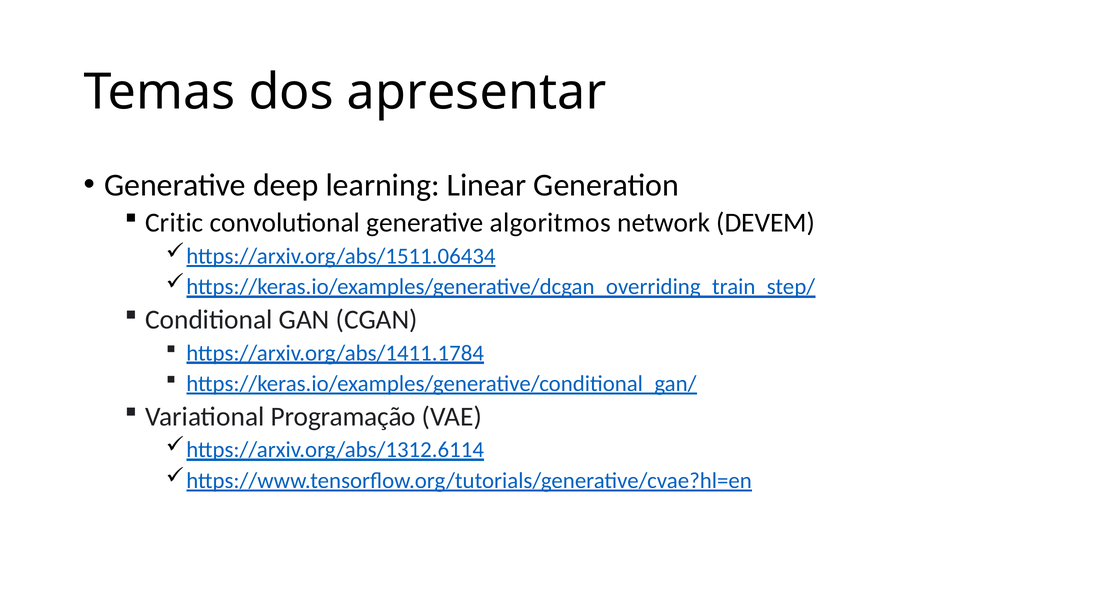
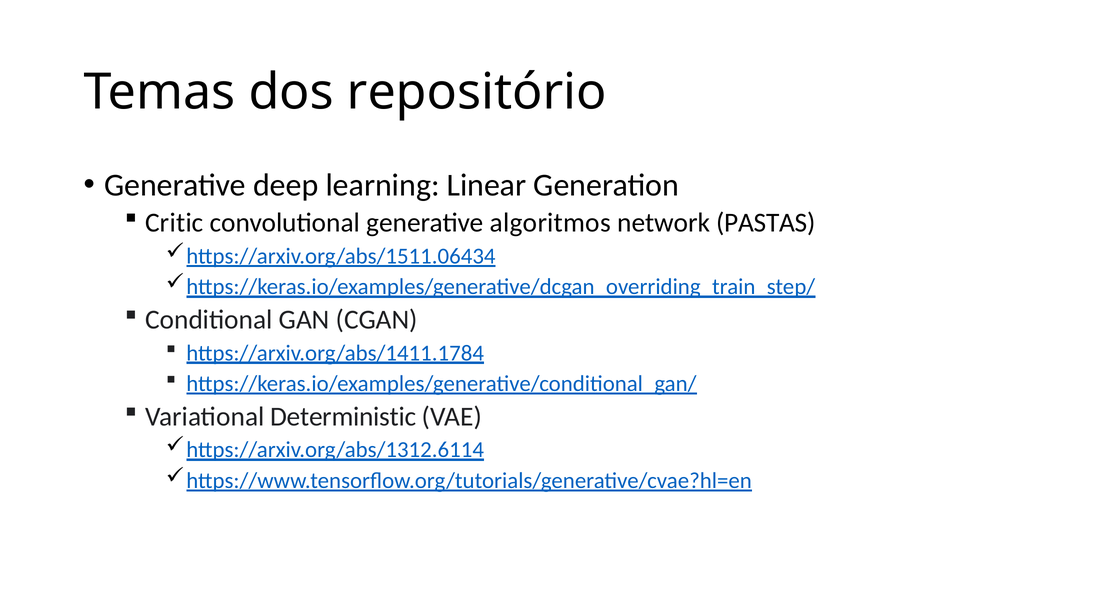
apresentar: apresentar -> repositório
DEVEM: DEVEM -> PASTAS
Programação: Programação -> Deterministic
